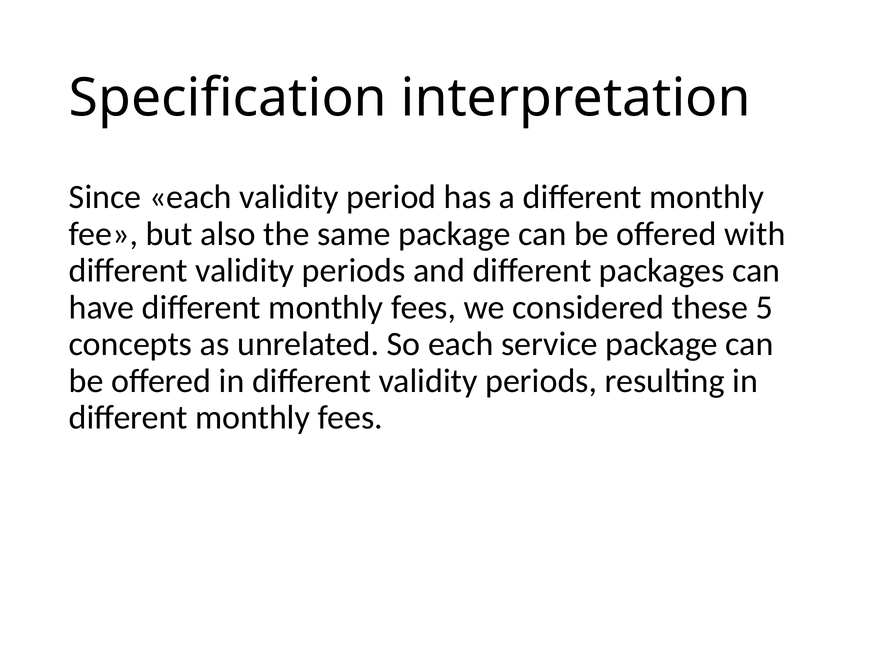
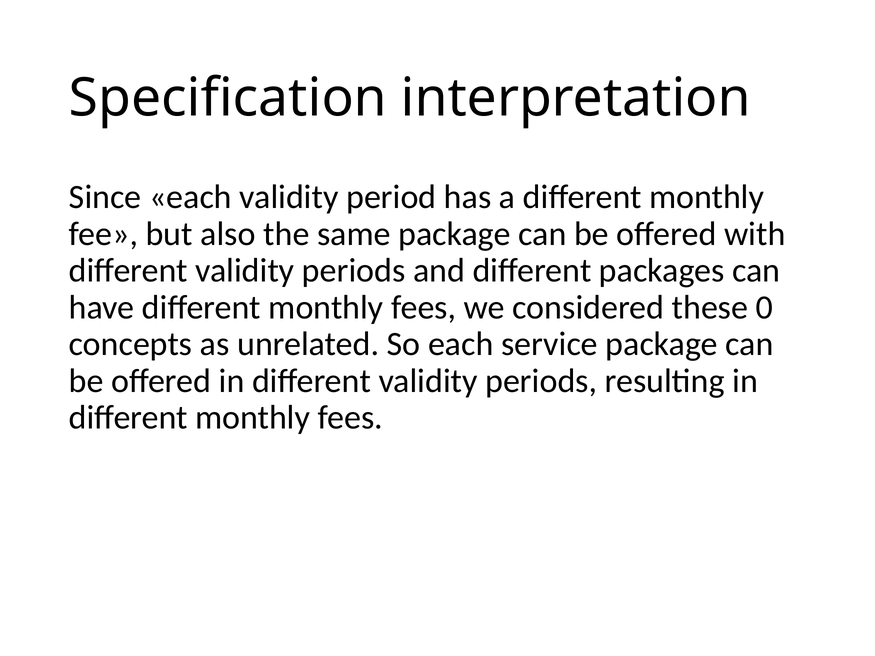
5: 5 -> 0
